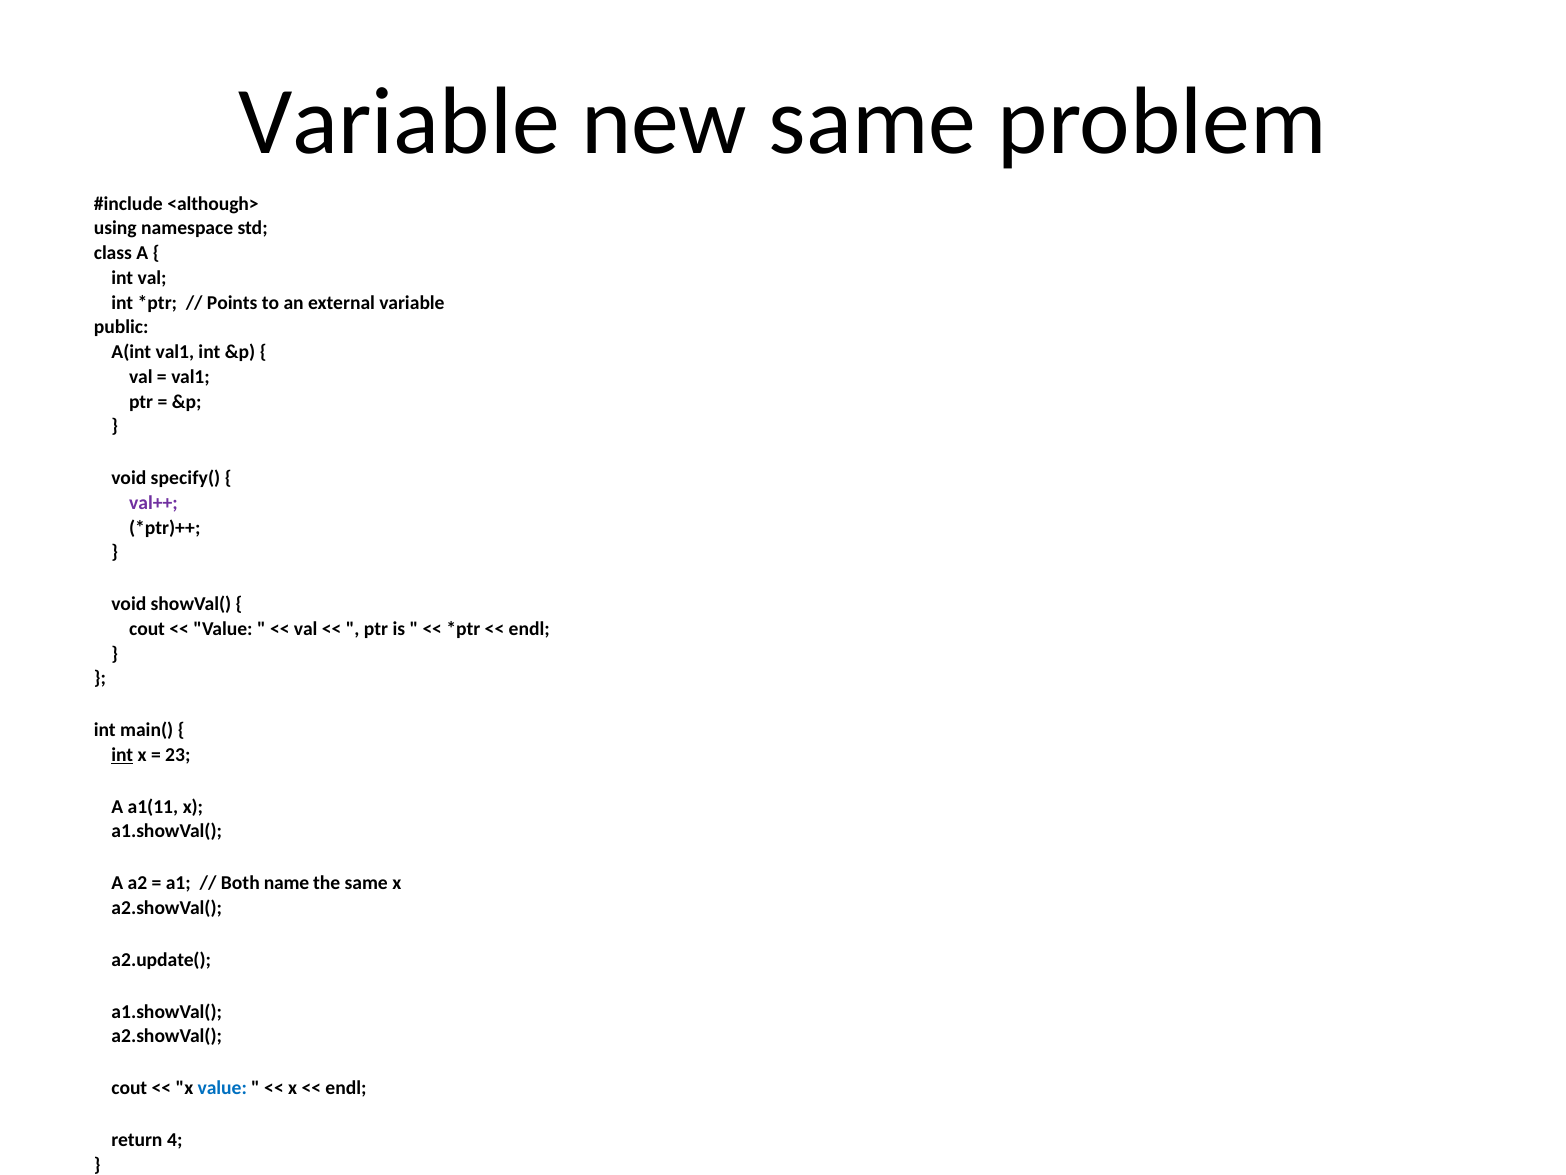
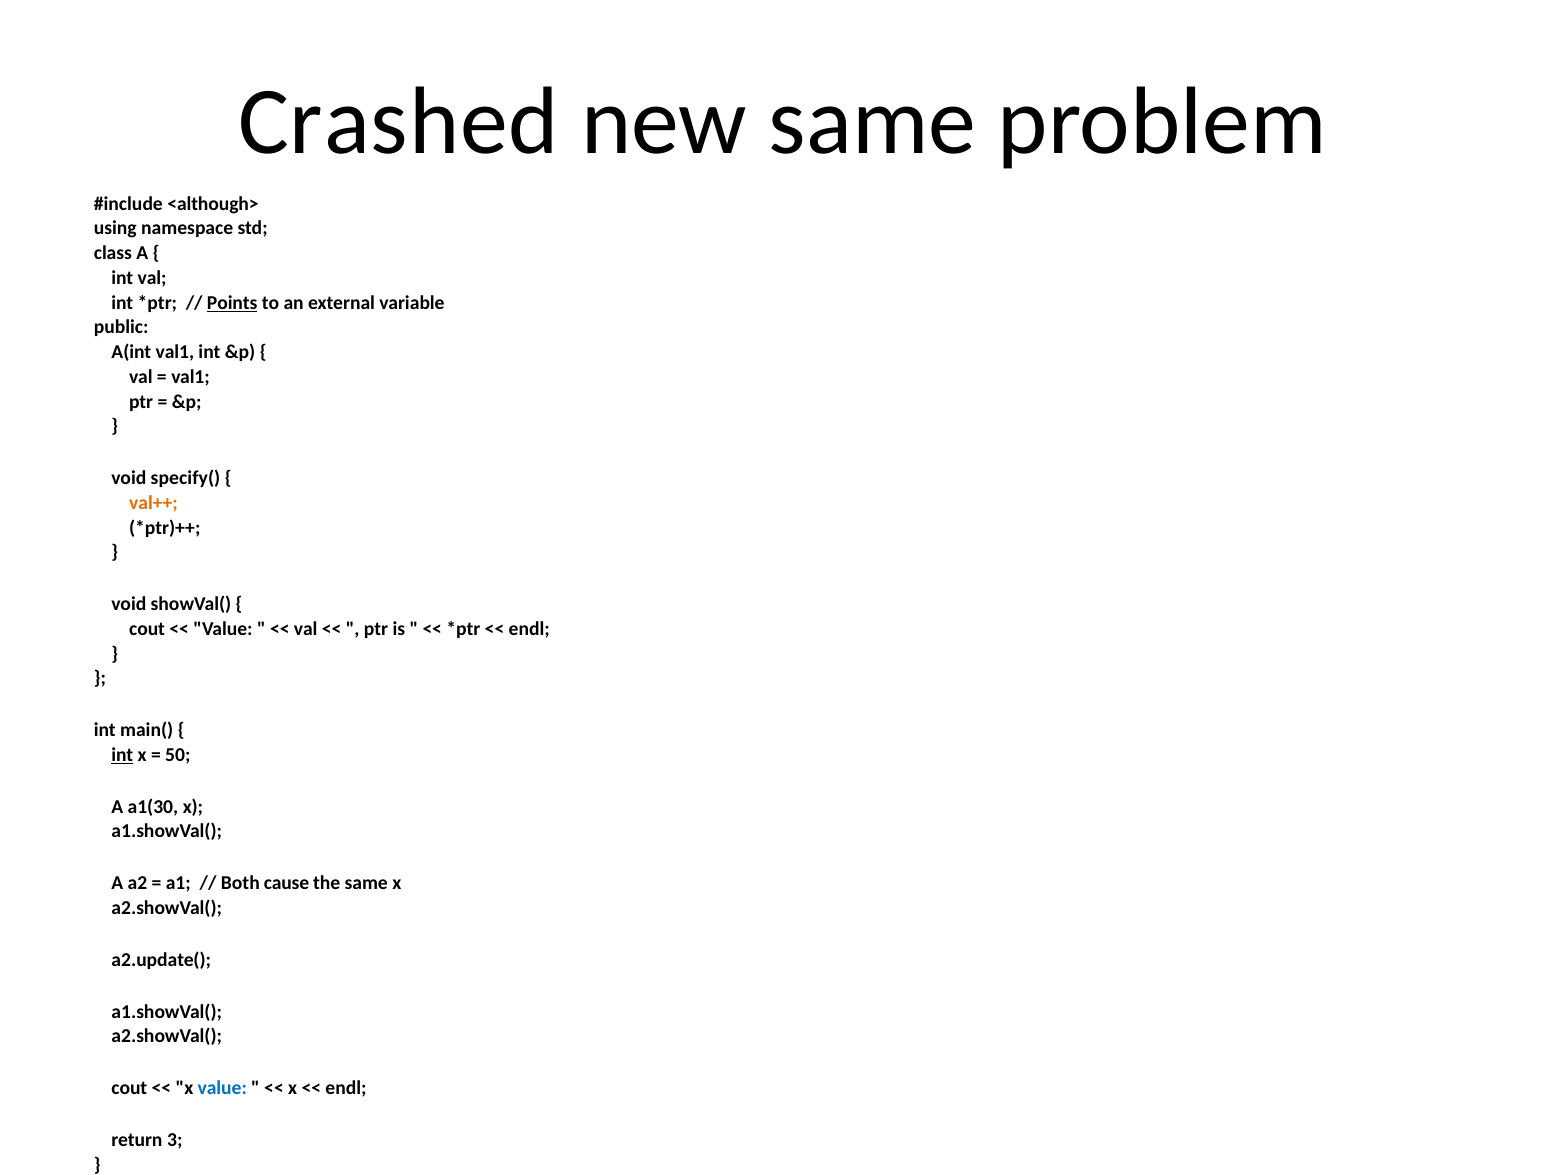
Variable at (399, 122): Variable -> Crashed
Points underline: none -> present
val++ colour: purple -> orange
23: 23 -> 50
a1(11: a1(11 -> a1(30
name: name -> cause
4: 4 -> 3
